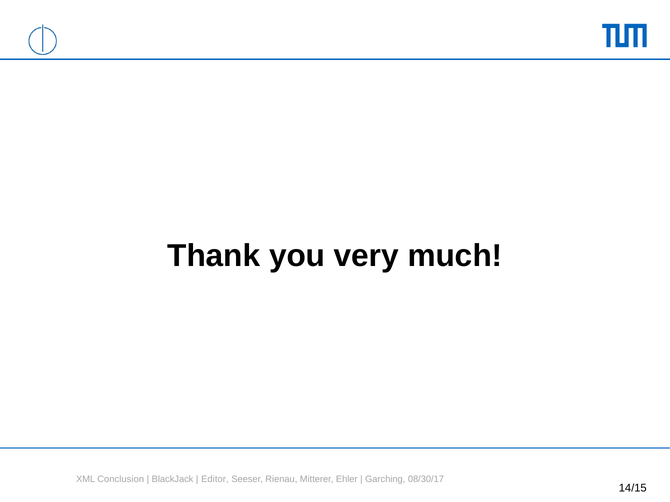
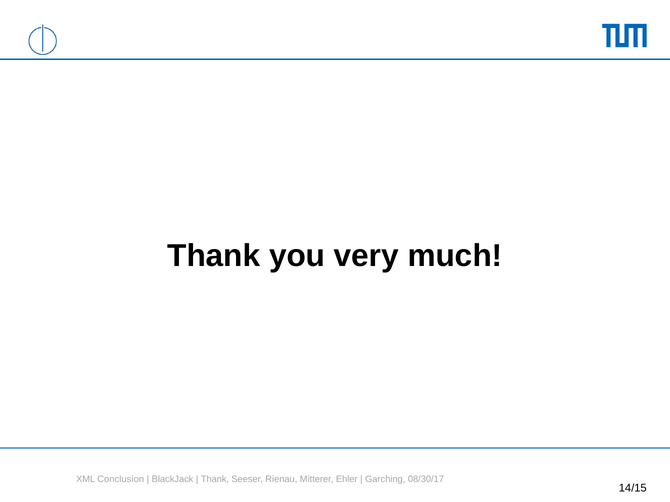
Editor at (215, 480): Editor -> Thank
